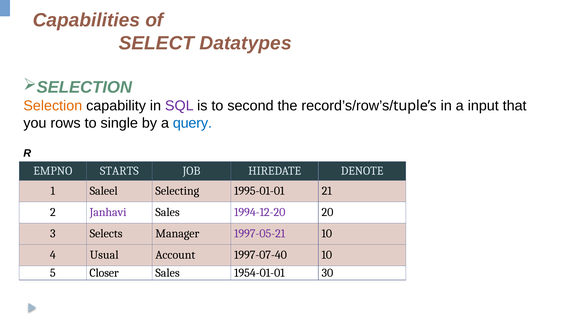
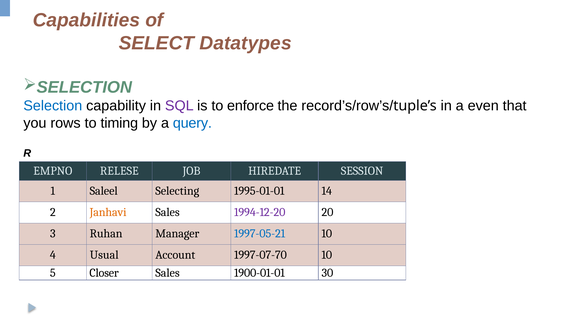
Selection colour: orange -> blue
second: second -> enforce
input: input -> even
single: single -> timing
STARTS: STARTS -> RELESE
DENOTE: DENOTE -> SESSION
21: 21 -> 14
Janhavi colour: purple -> orange
Selects: Selects -> Ruhan
1997-05-21 colour: purple -> blue
1997-07-40: 1997-07-40 -> 1997-07-70
1954-01-01: 1954-01-01 -> 1900-01-01
